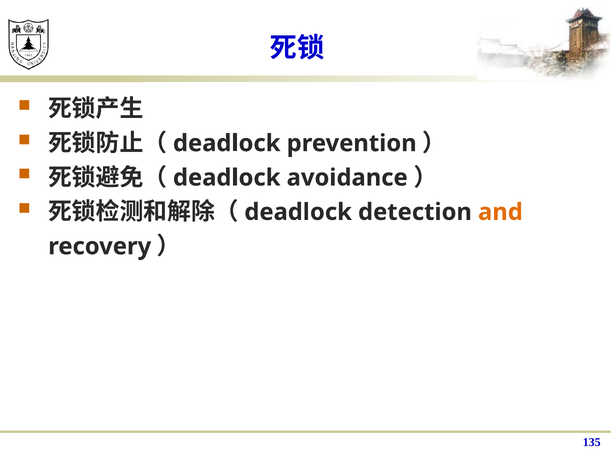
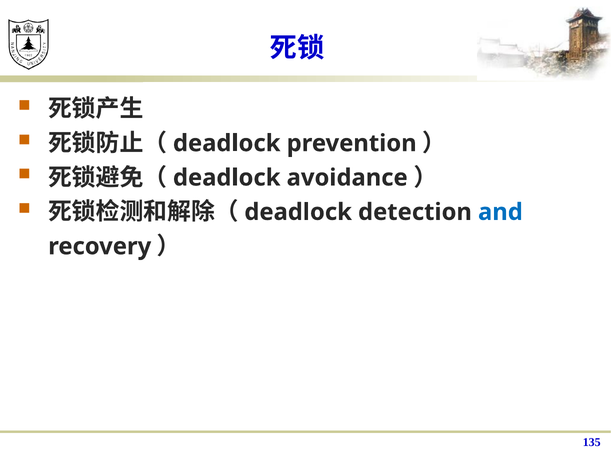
and colour: orange -> blue
